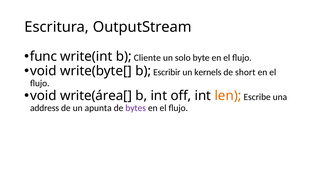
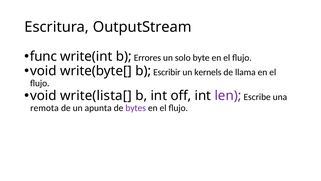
Cliente: Cliente -> Errores
short: short -> llama
write(área[: write(área[ -> write(lista[
len colour: orange -> purple
address: address -> remota
